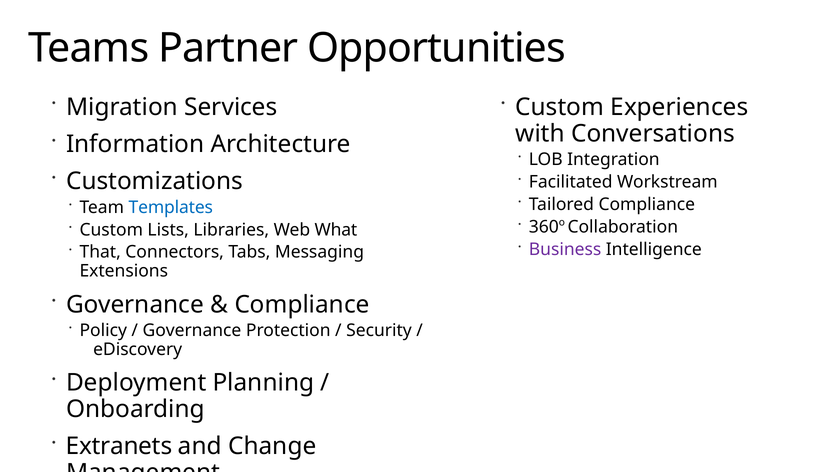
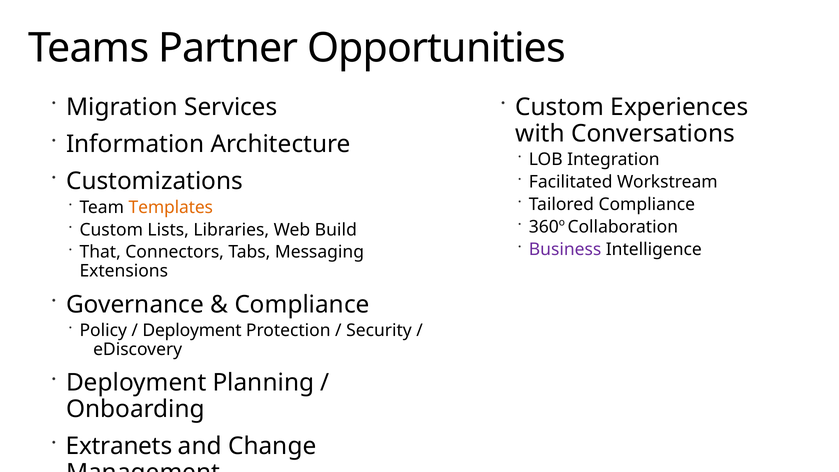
Templates colour: blue -> orange
What: What -> Build
Governance at (192, 331): Governance -> Deployment
